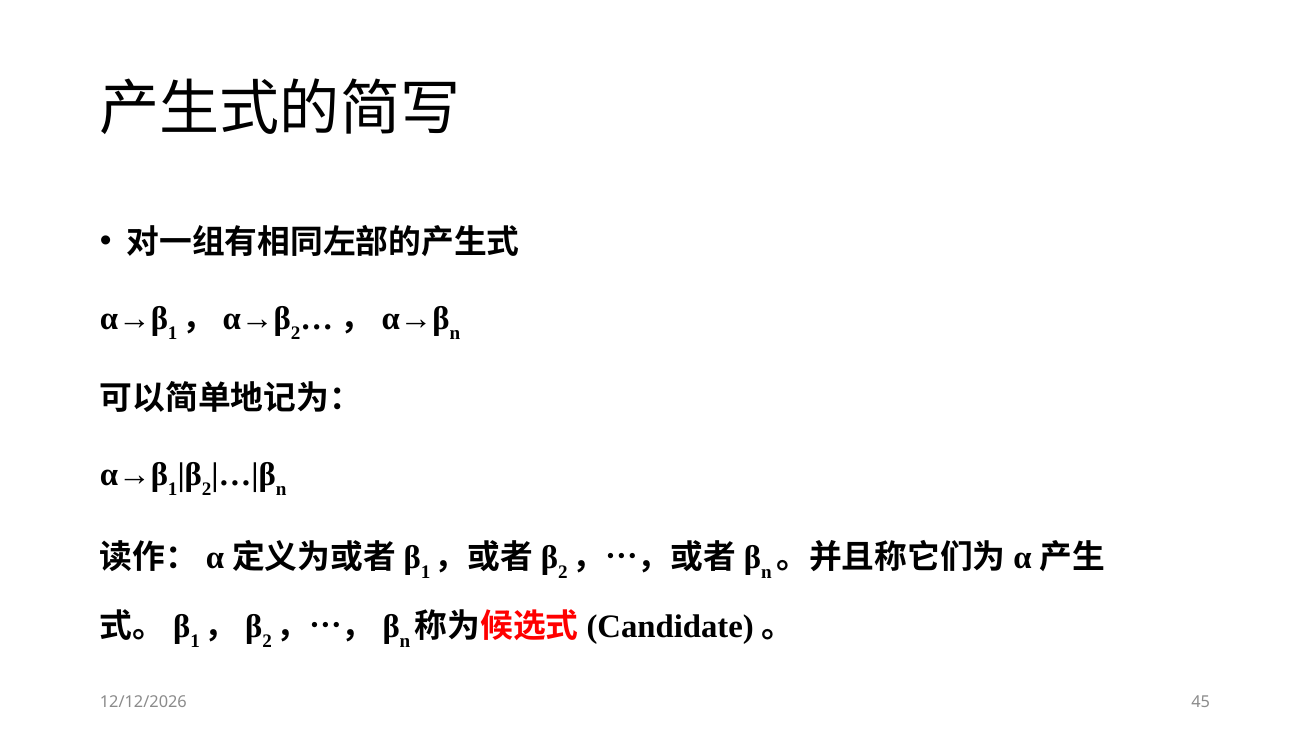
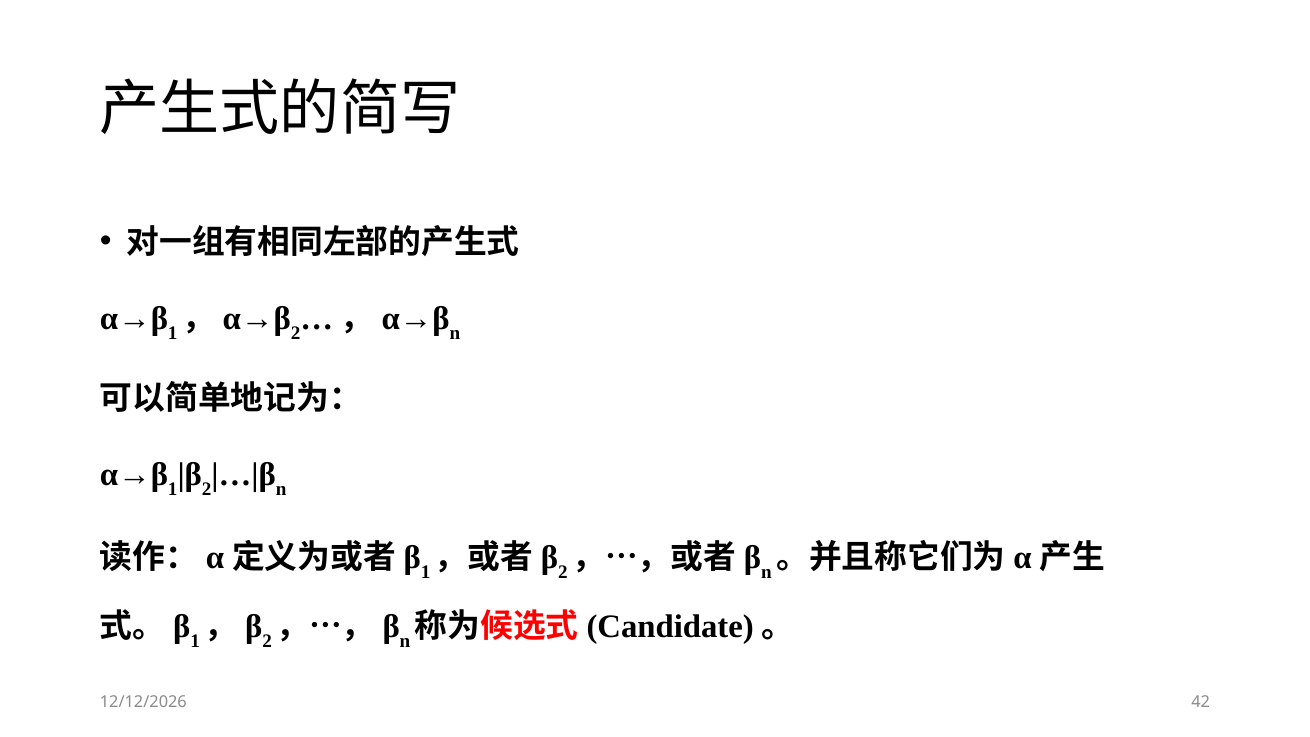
45: 45 -> 42
